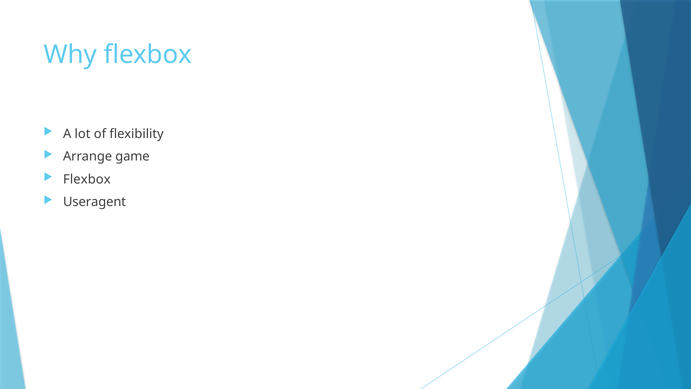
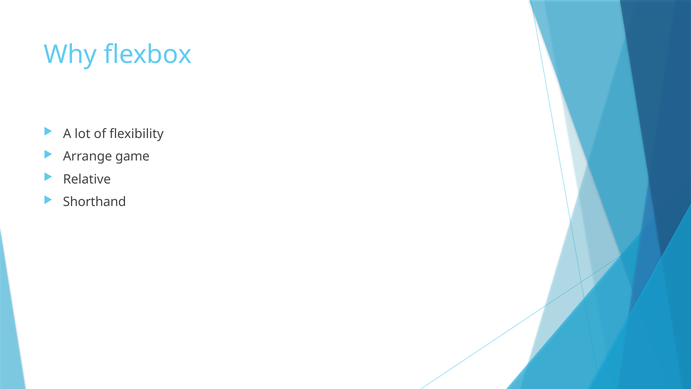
Flexbox at (87, 179): Flexbox -> Relative
Useragent: Useragent -> Shorthand
